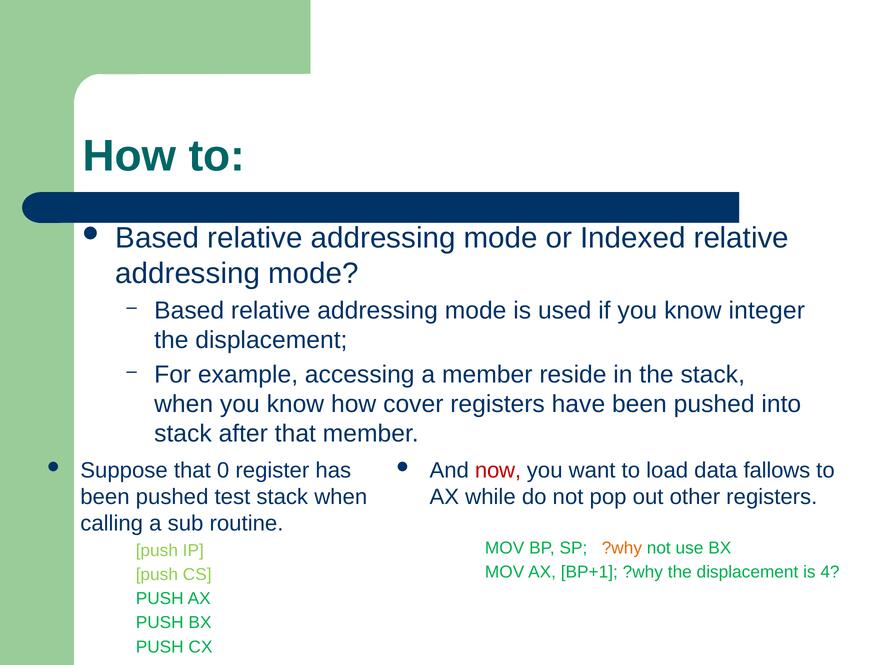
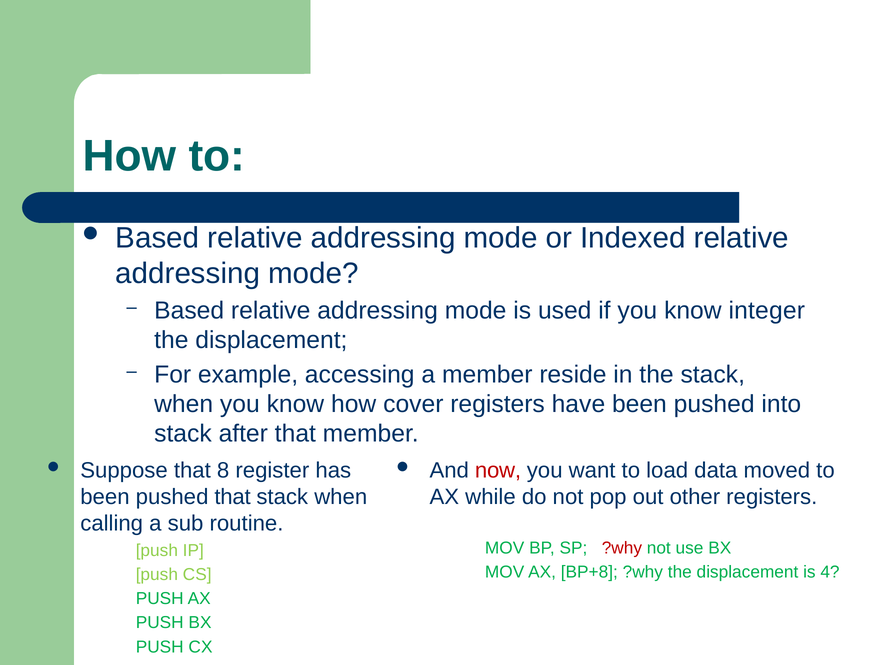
0: 0 -> 8
fallows: fallows -> moved
pushed test: test -> that
?why at (622, 548) colour: orange -> red
BP+1: BP+1 -> BP+8
